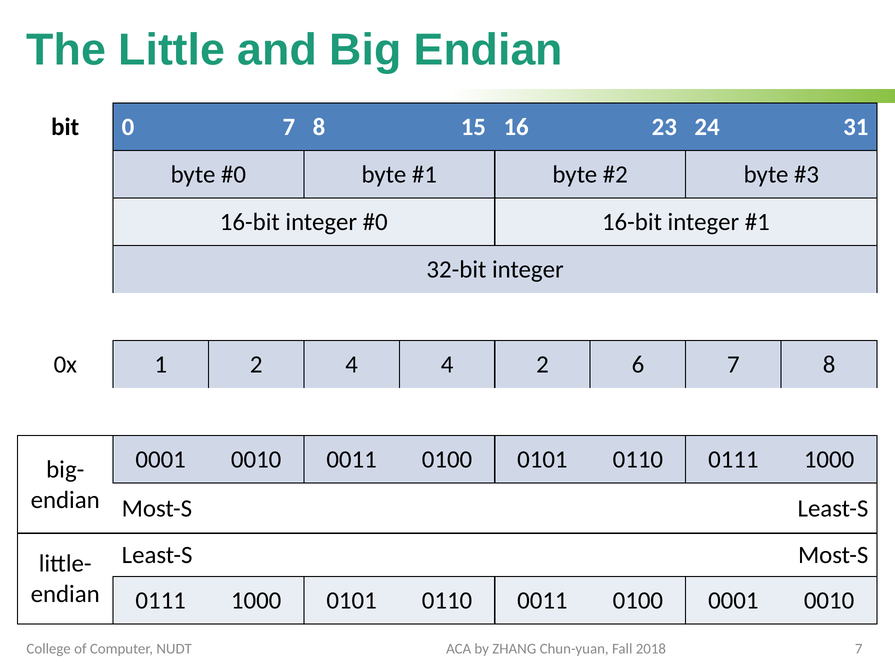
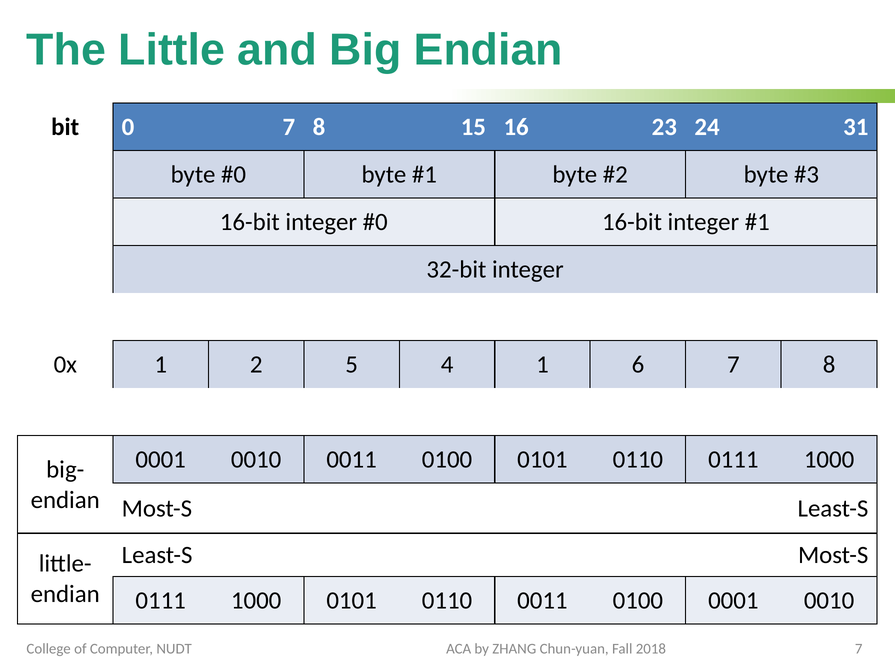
2 4: 4 -> 5
4 2: 2 -> 1
